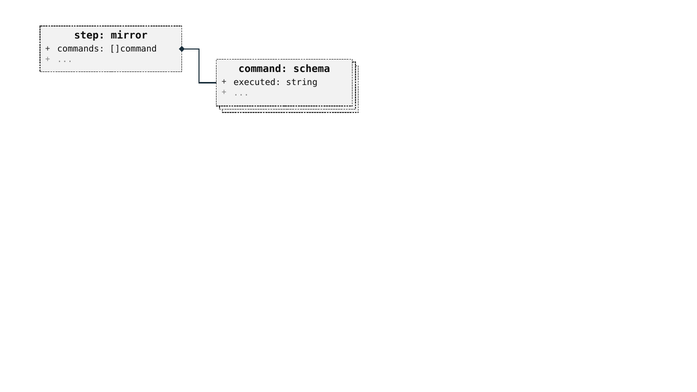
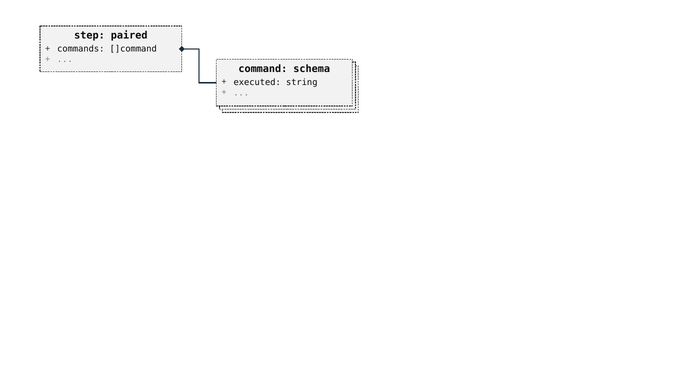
mirror: mirror -> paired
